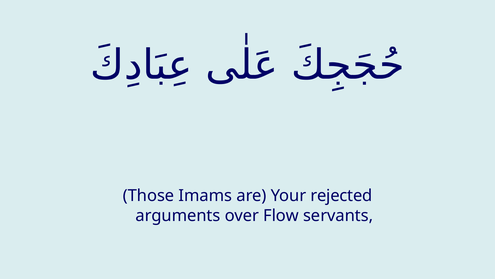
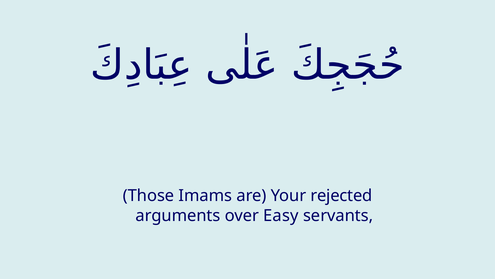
Flow: Flow -> Easy
